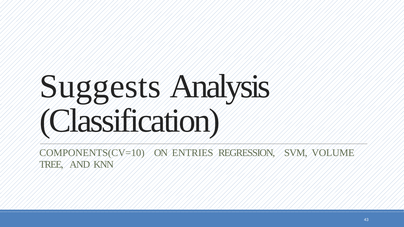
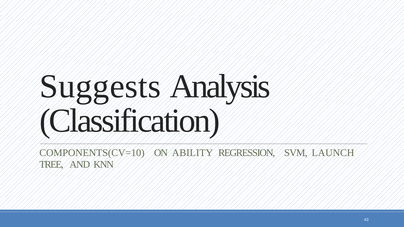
ENTRIES: ENTRIES -> ABILITY
VOLUME: VOLUME -> LAUNCH
